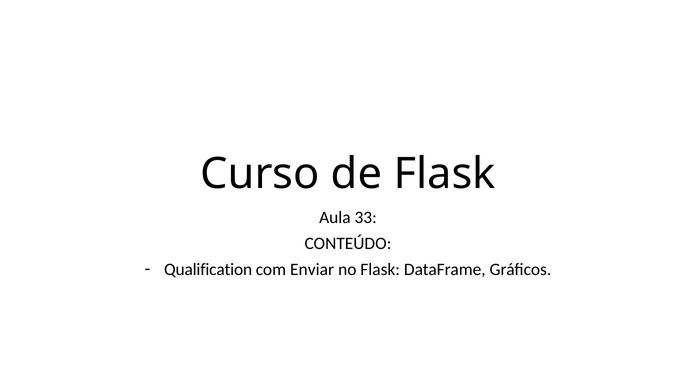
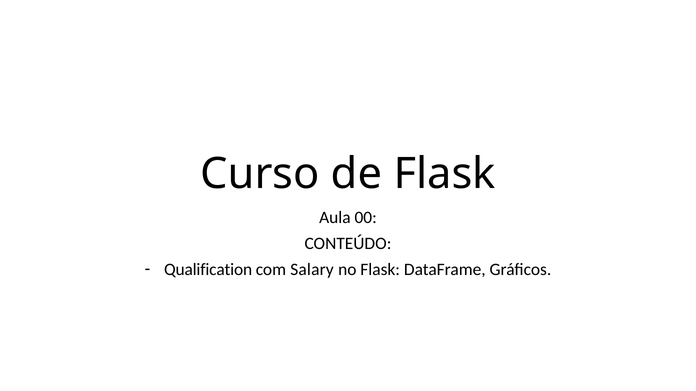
33: 33 -> 00
Enviar: Enviar -> Salary
